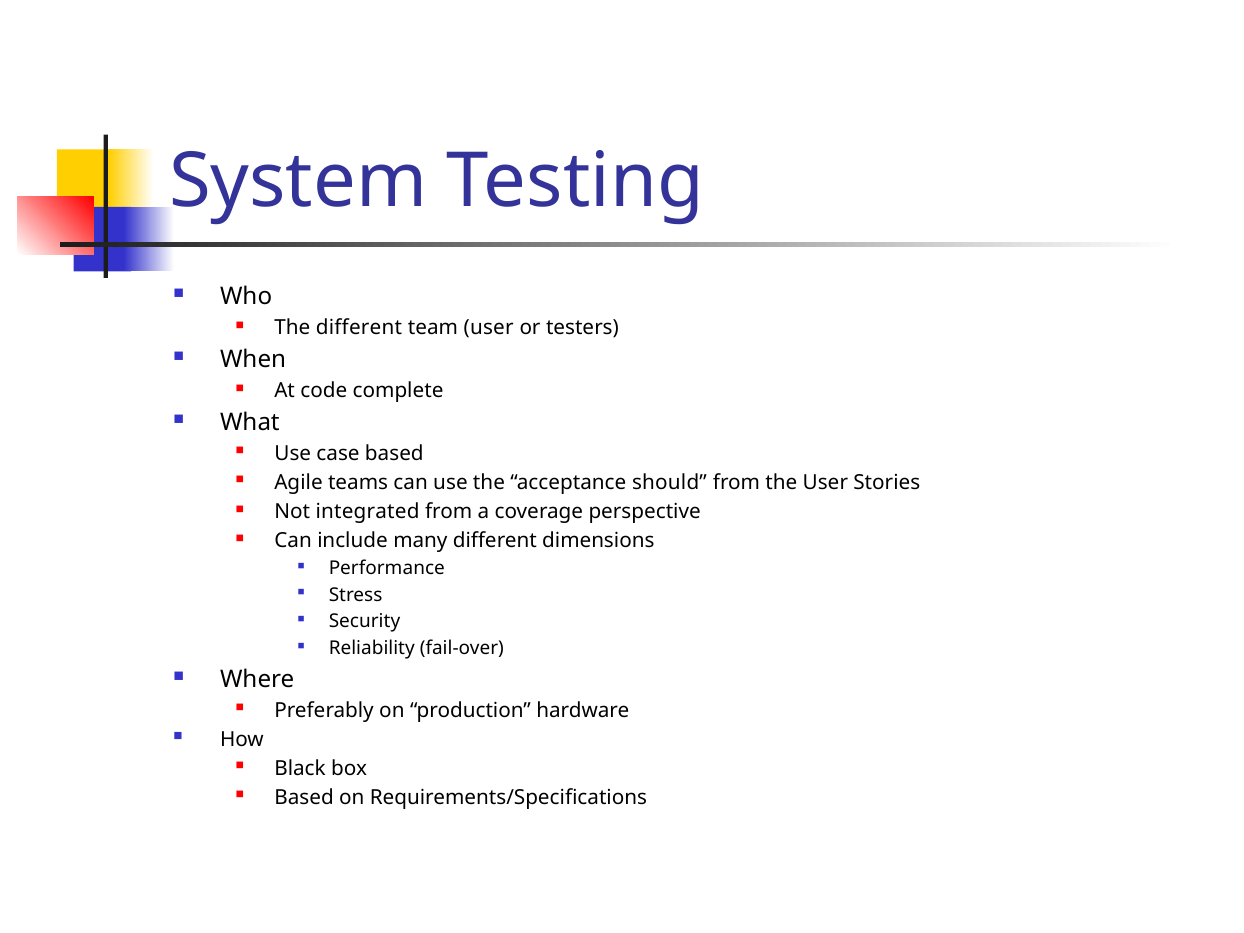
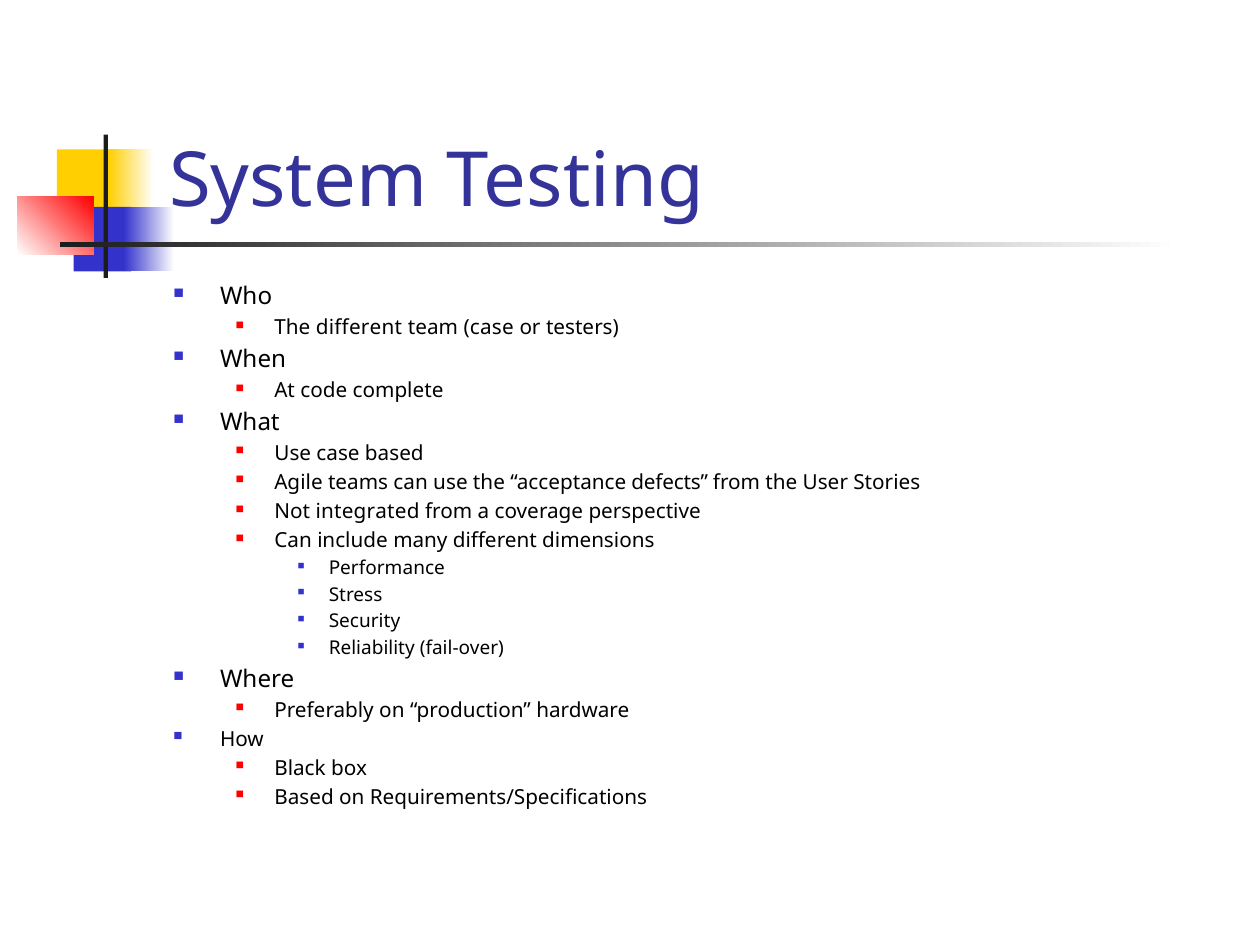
team user: user -> case
should: should -> defects
